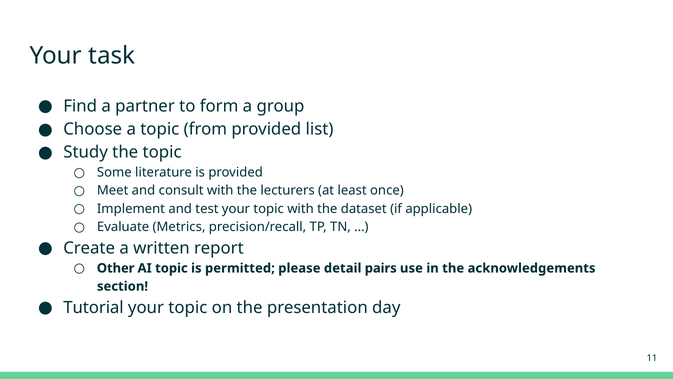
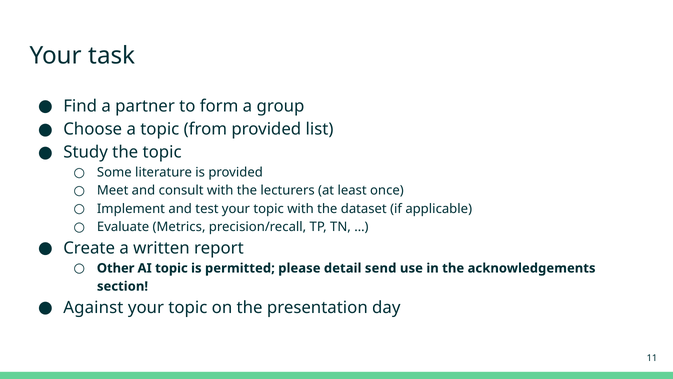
pairs: pairs -> send
Tutorial: Tutorial -> Against
